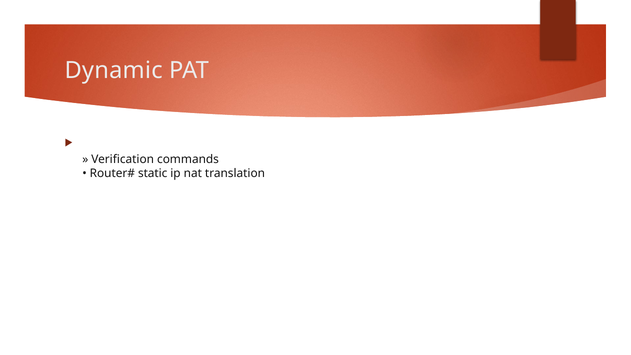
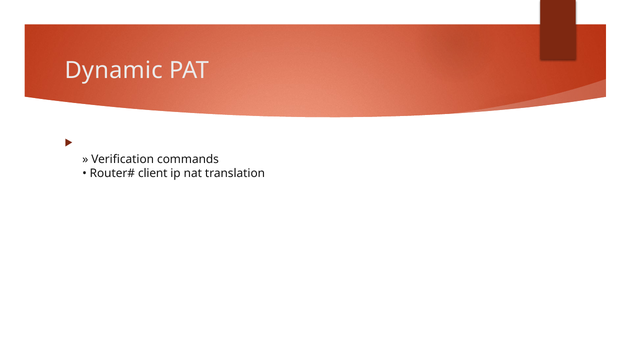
static: static -> client
